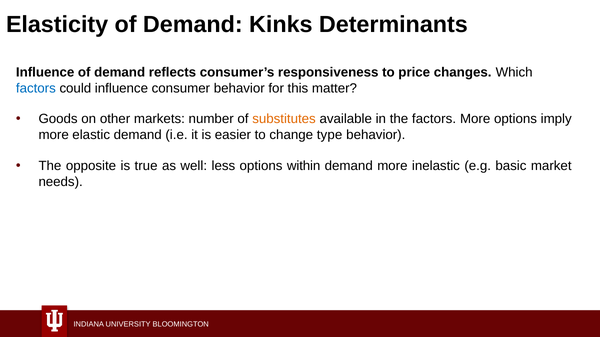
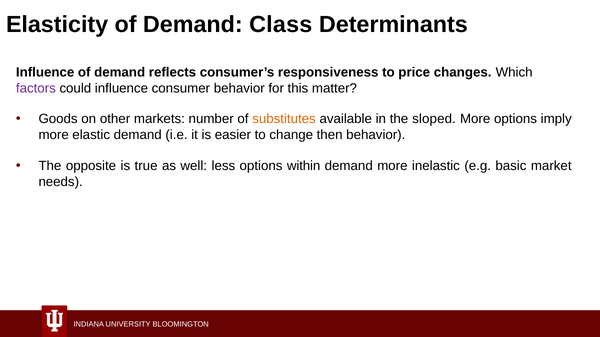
Kinks: Kinks -> Class
factors at (36, 88) colour: blue -> purple
the factors: factors -> sloped
type: type -> then
